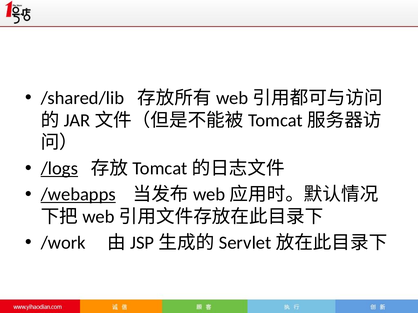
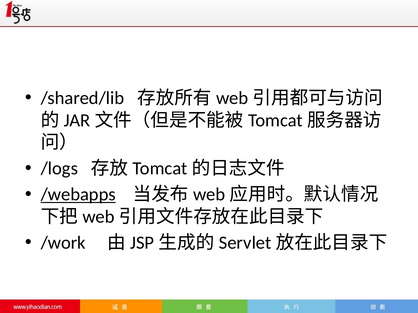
/logs underline: present -> none
